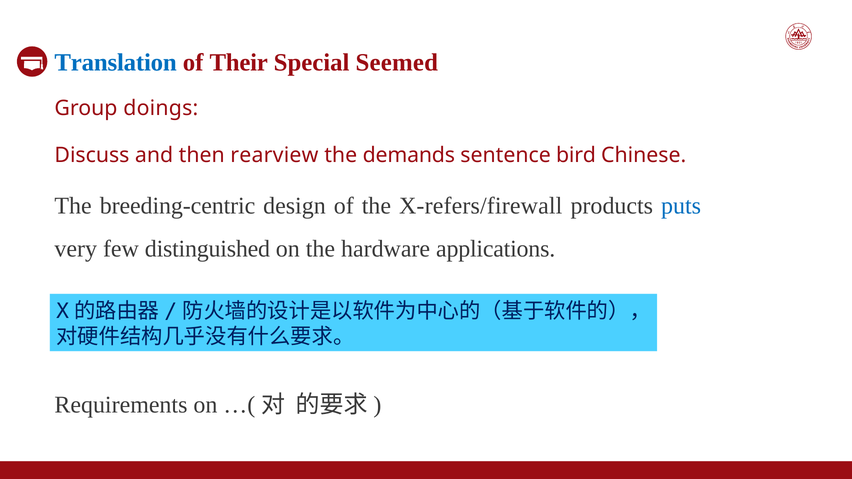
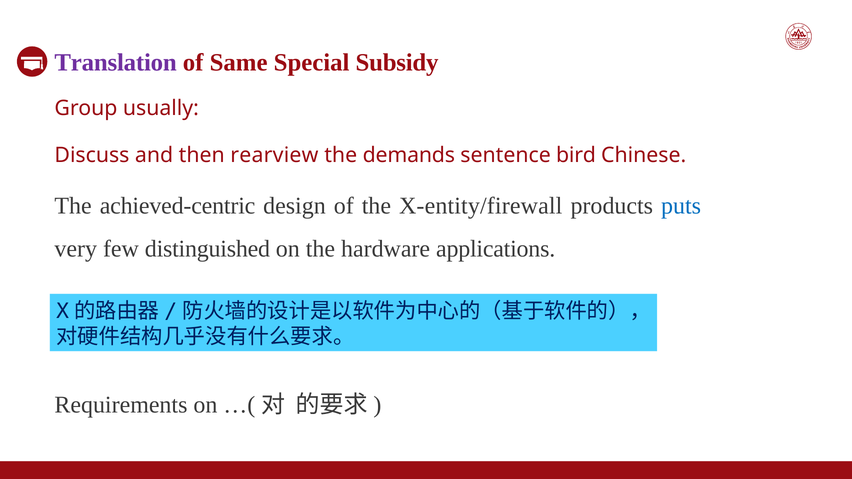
Translation colour: blue -> purple
Their: Their -> Same
Seemed: Seemed -> Subsidy
doings: doings -> usually
breeding-centric: breeding-centric -> achieved-centric
X-refers/firewall: X-refers/firewall -> X-entity/firewall
